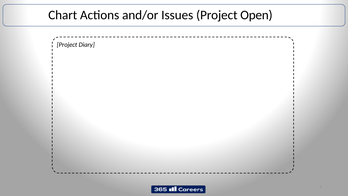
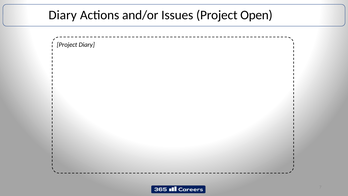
Chart at (63, 15): Chart -> Diary
